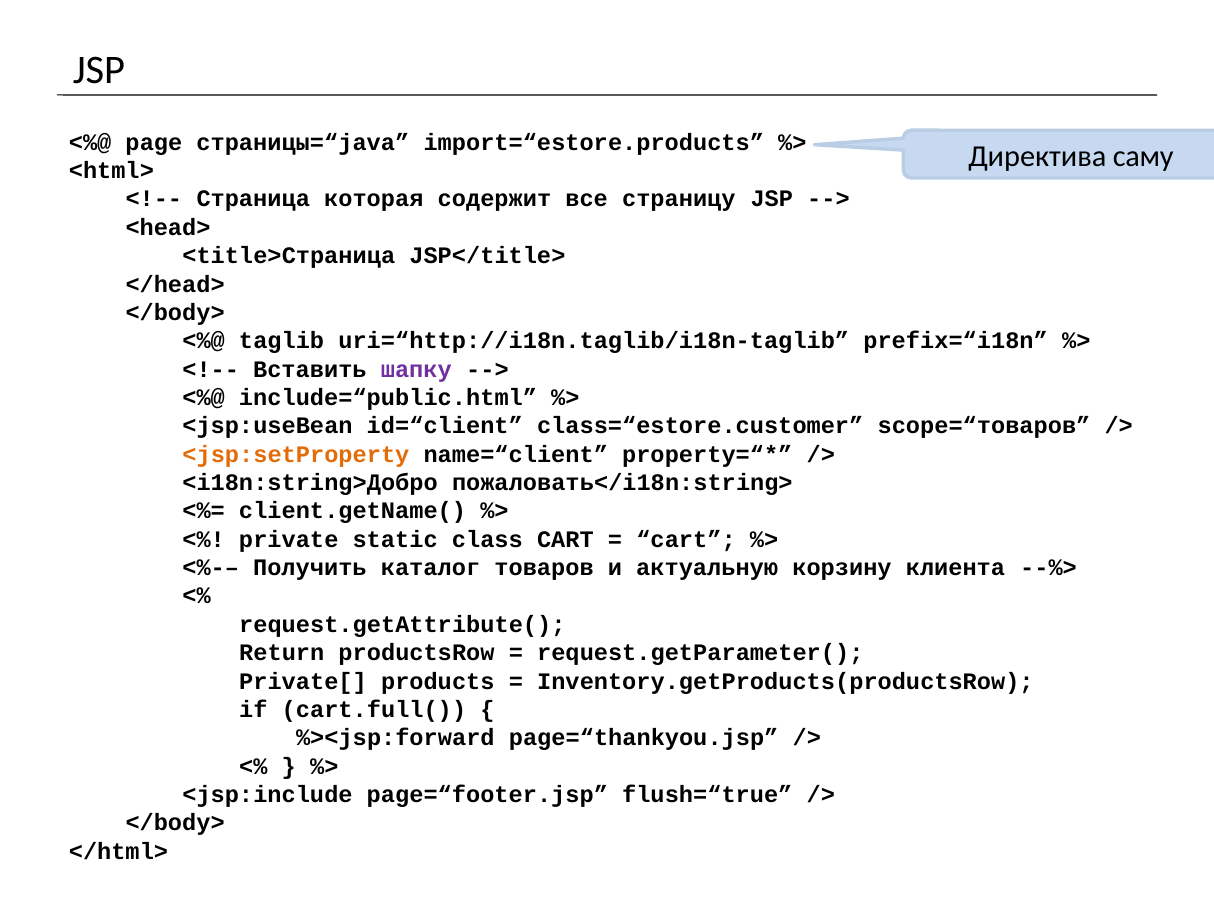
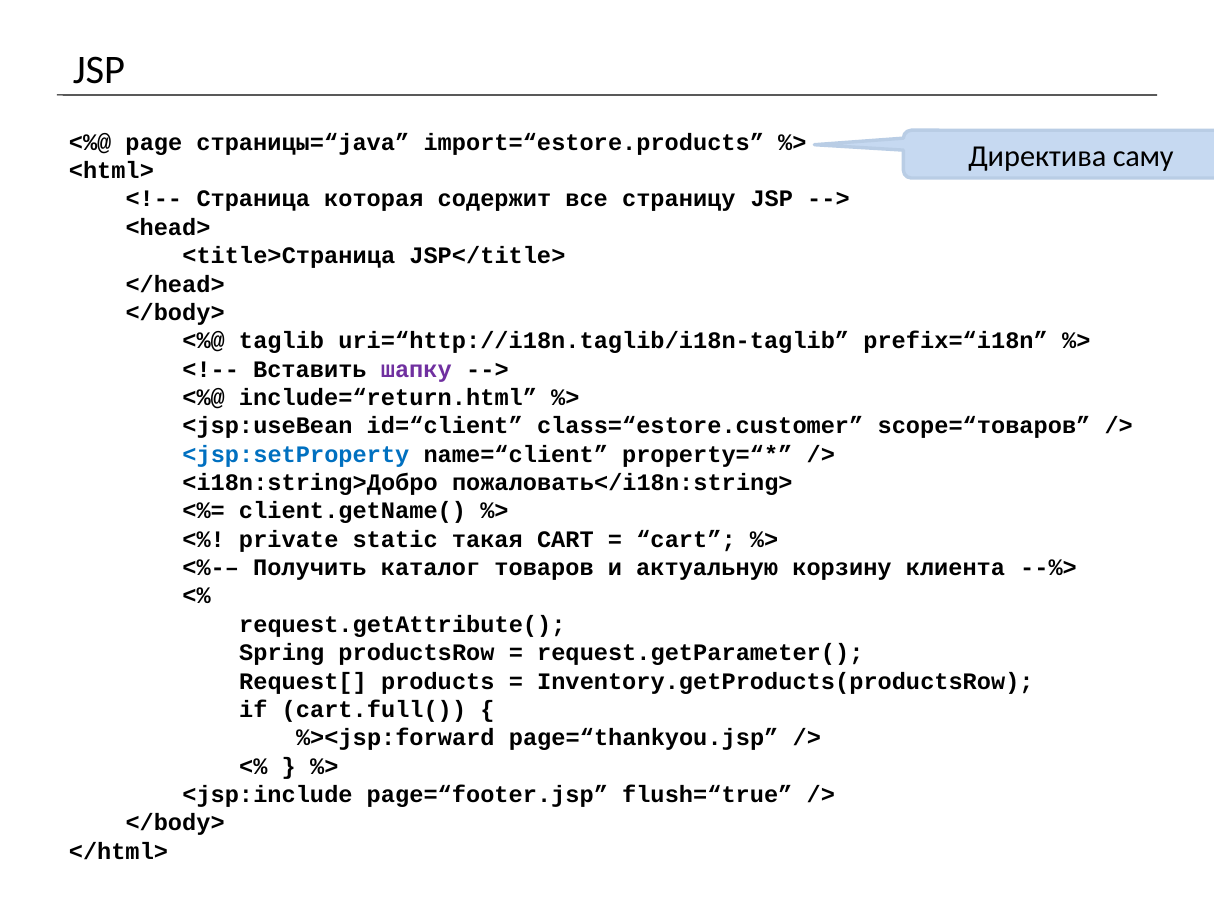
include=“public.html: include=“public.html -> include=“return.html
<jsp:setProperty colour: orange -> blue
class: class -> такая
Return: Return -> Spring
Private[: Private[ -> Request[
